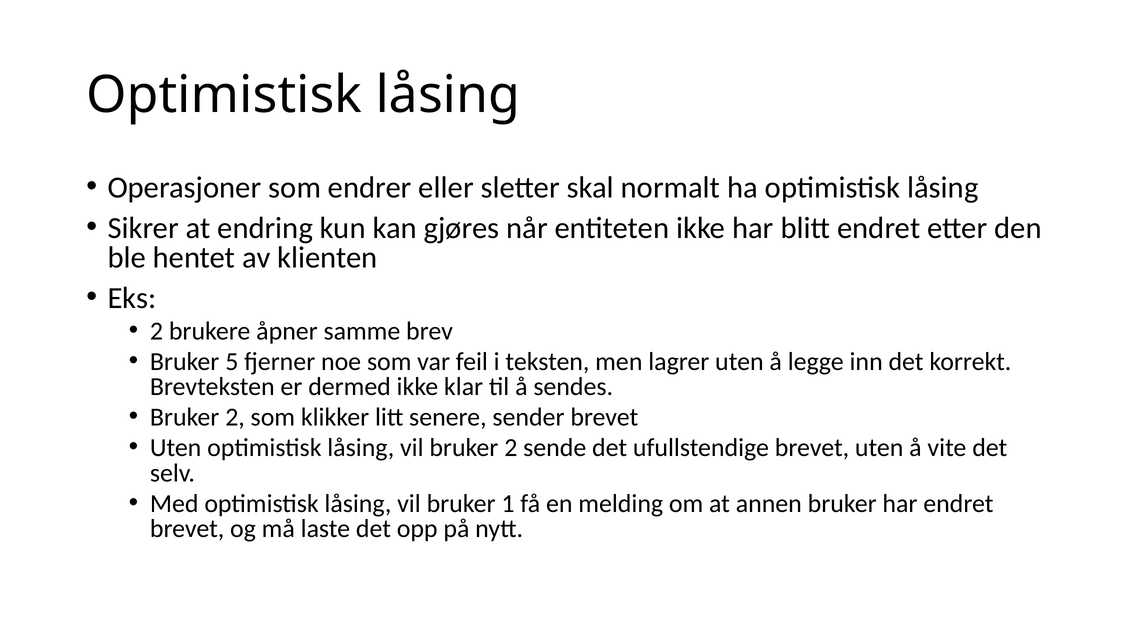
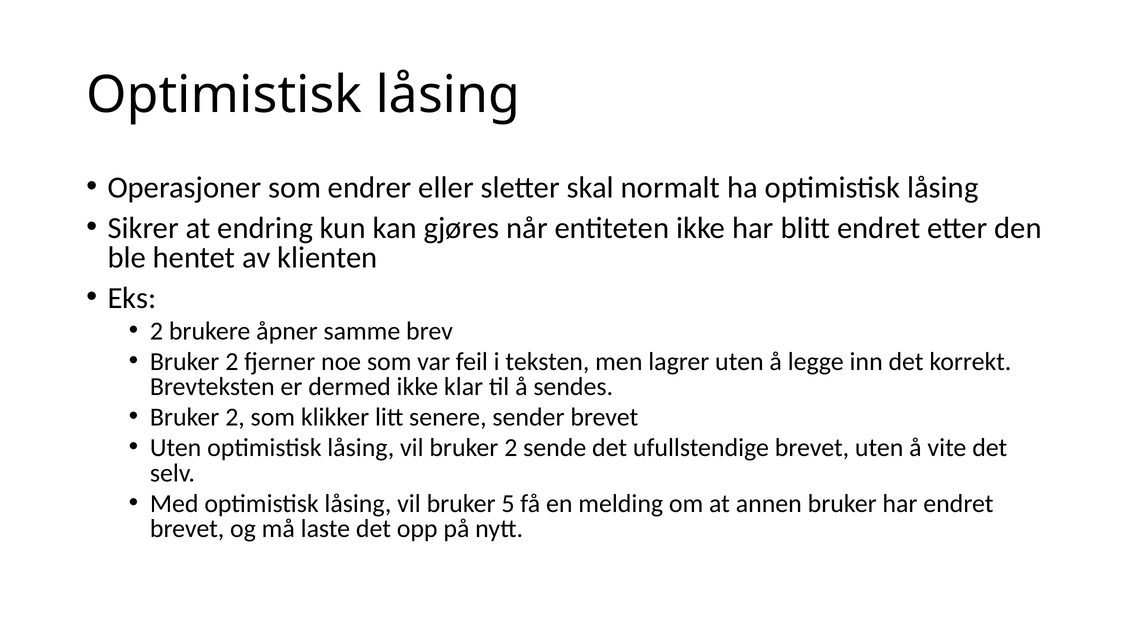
5 at (232, 361): 5 -> 2
1: 1 -> 5
